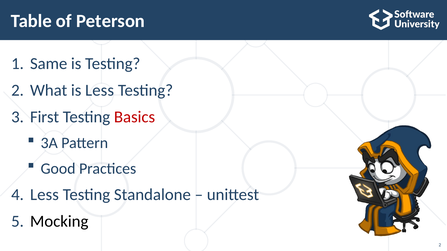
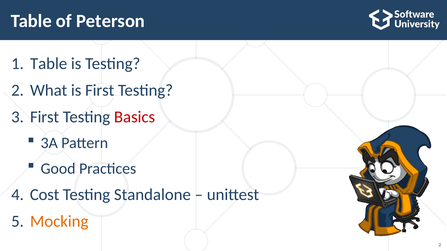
Same at (49, 64): Same -> Table
is Less: Less -> First
Less at (44, 195): Less -> Cost
Mocking colour: black -> orange
